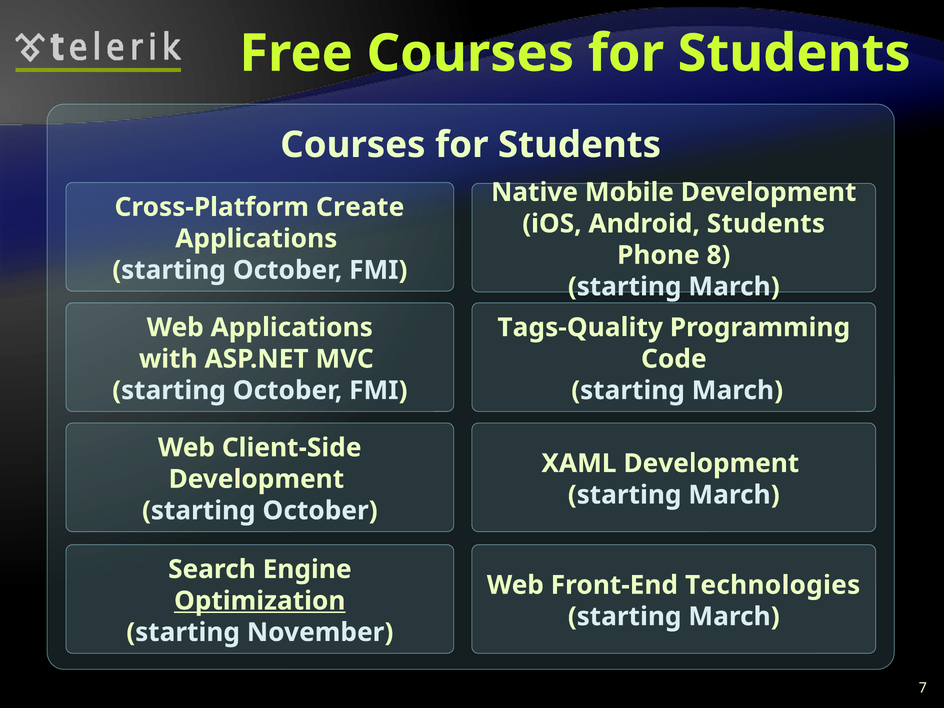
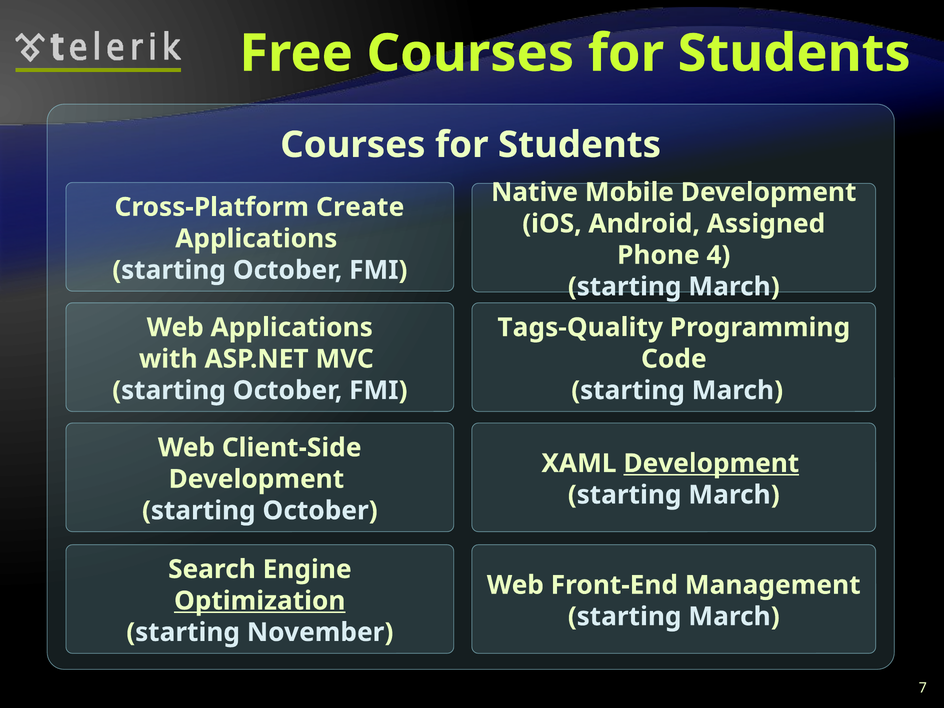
Android Students: Students -> Assigned
8: 8 -> 4
Development at (711, 463) underline: none -> present
Technologies: Technologies -> Management
